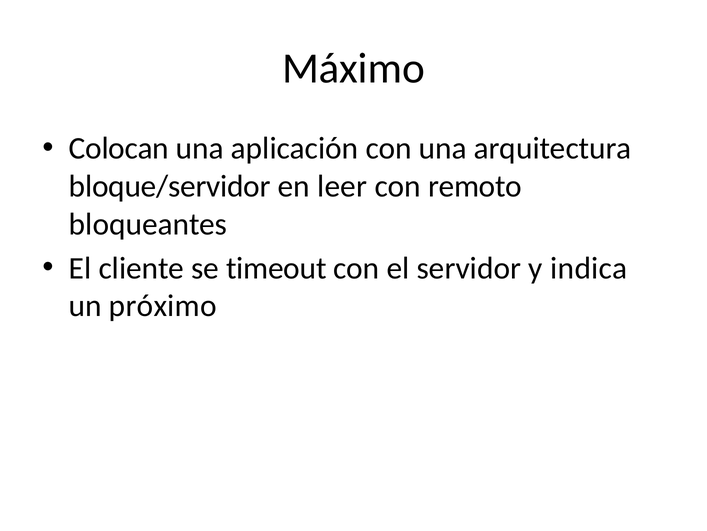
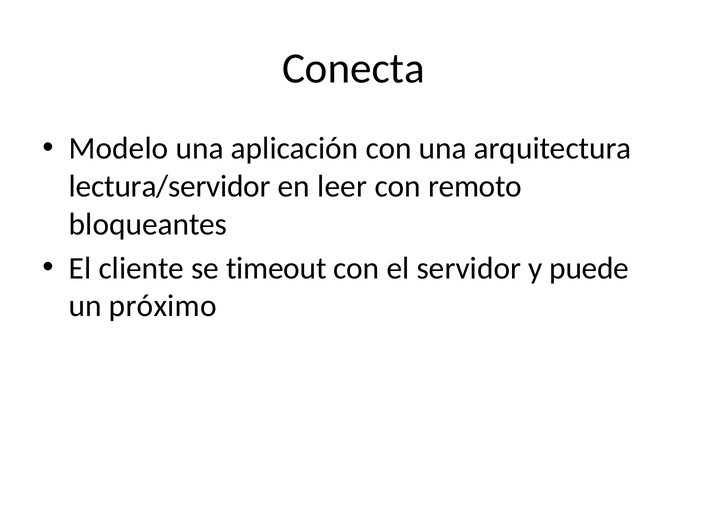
Máximo: Máximo -> Conecta
Colocan: Colocan -> Modelo
bloque/servidor: bloque/servidor -> lectura/servidor
indica: indica -> puede
